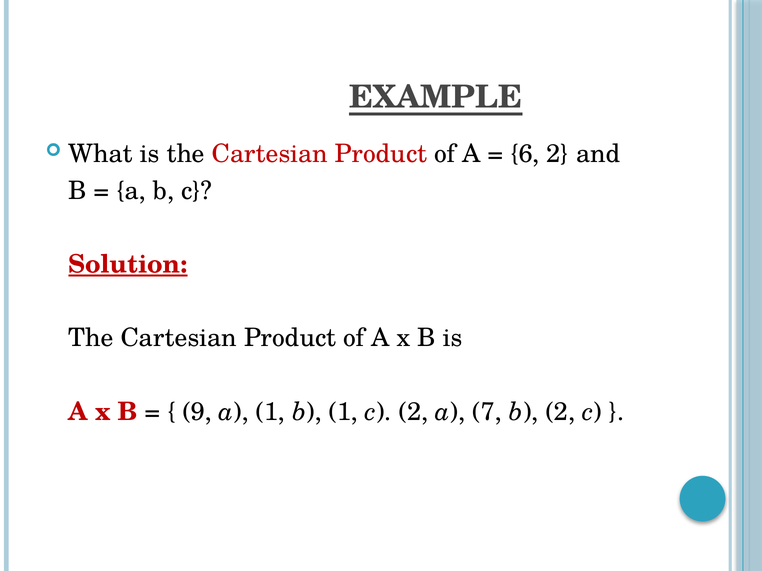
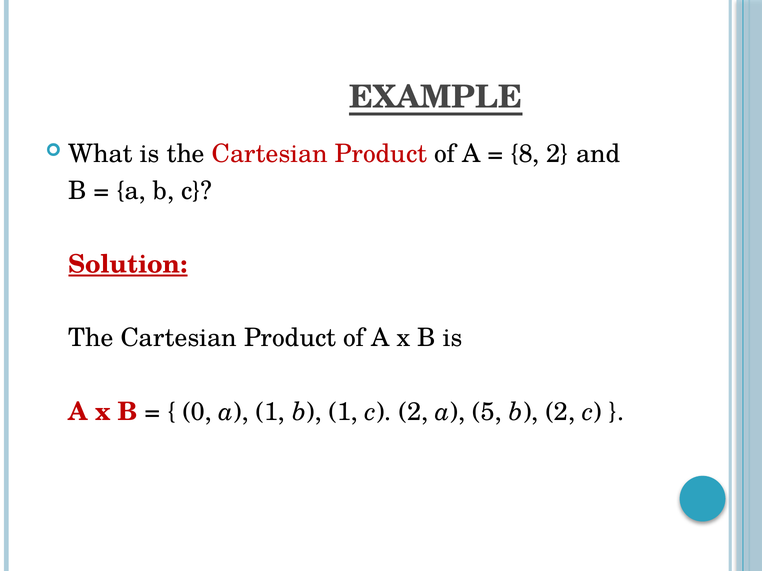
6: 6 -> 8
9: 9 -> 0
7: 7 -> 5
